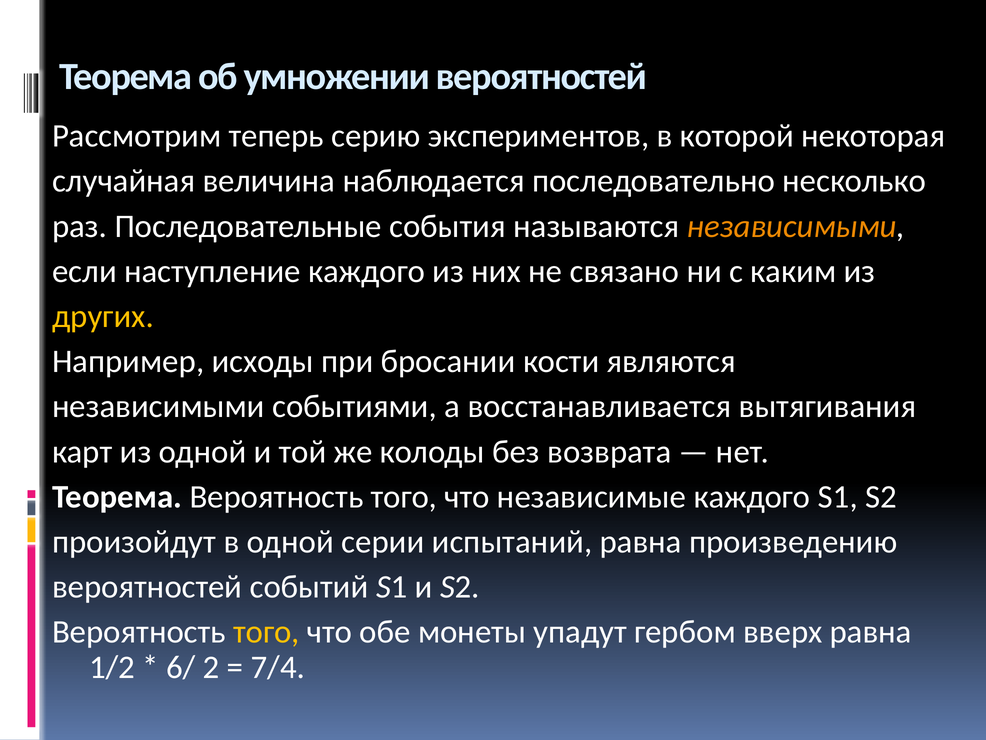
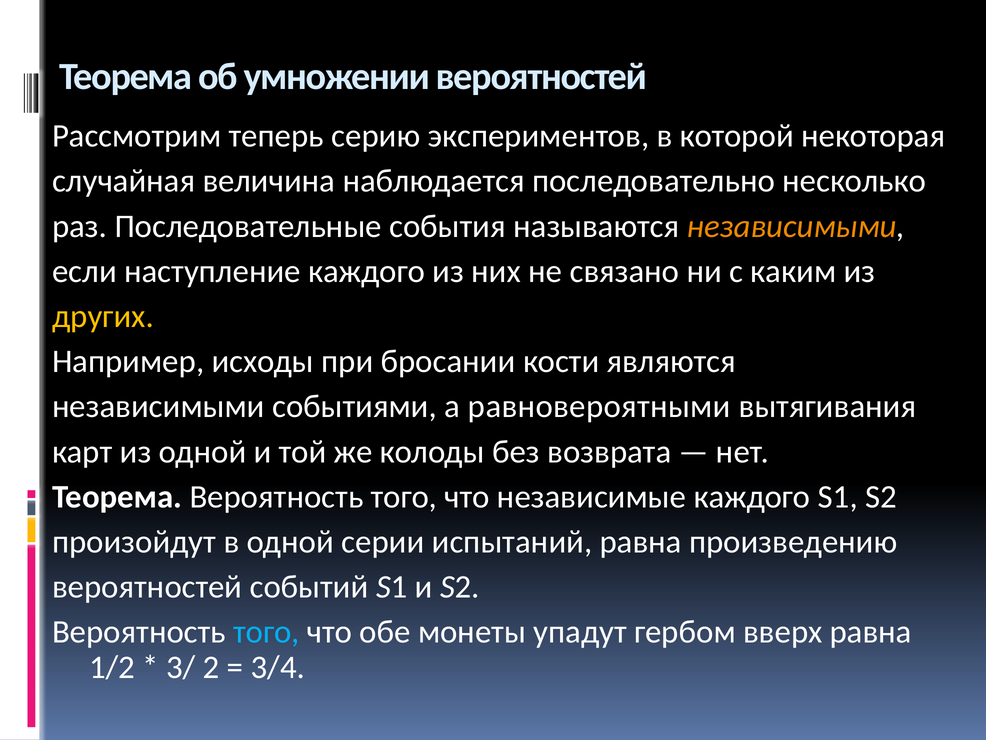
восстанавливается: восстанавливается -> равновероятными
того at (266, 632) colour: yellow -> light blue
6/: 6/ -> 3/
7/4: 7/4 -> 3/4
